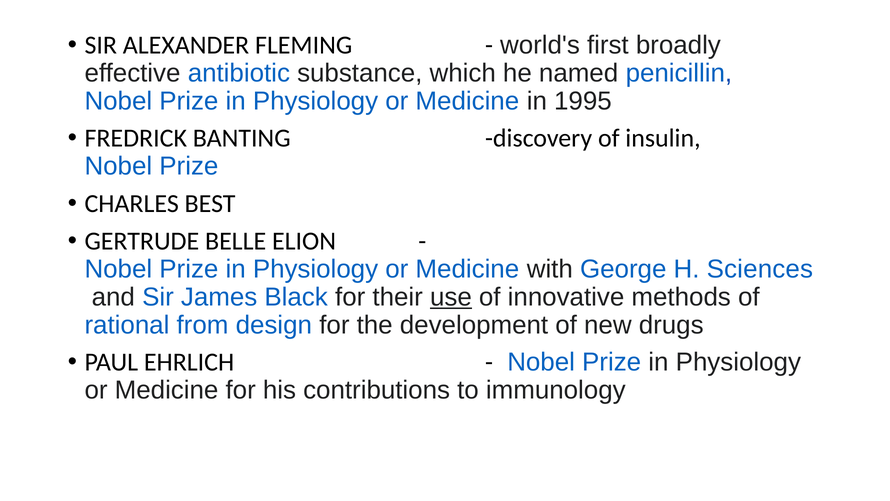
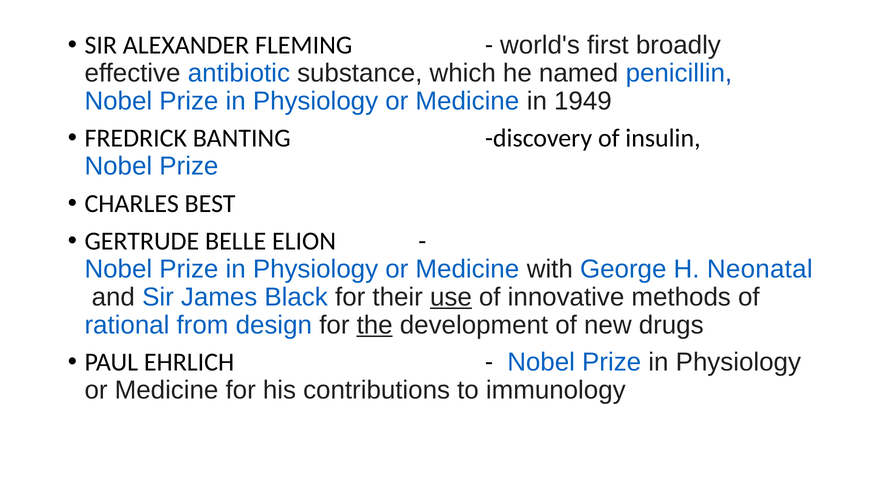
1995: 1995 -> 1949
Sciences: Sciences -> Neonatal
the underline: none -> present
